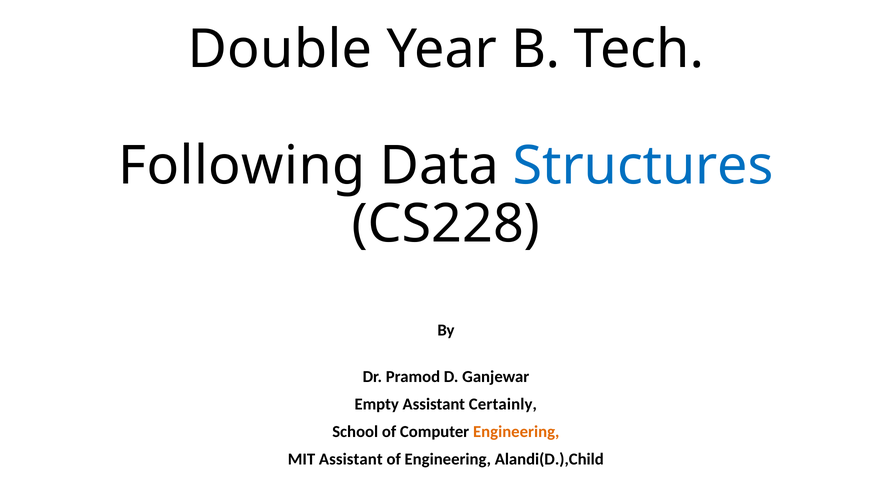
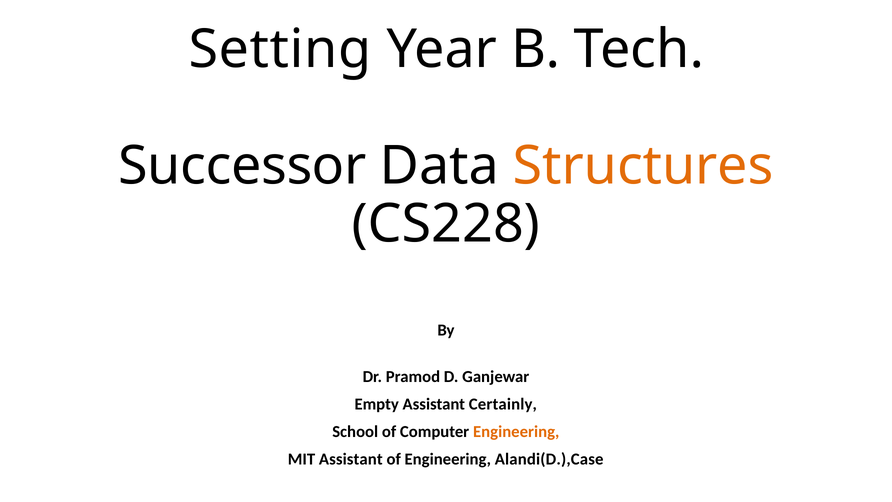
Double: Double -> Setting
Following: Following -> Successor
Structures colour: blue -> orange
Alandi(D.),Child: Alandi(D.),Child -> Alandi(D.),Case
